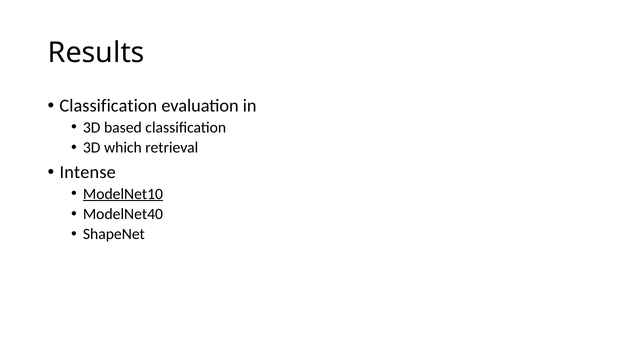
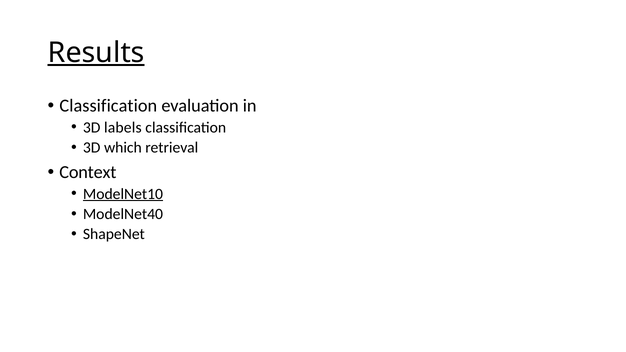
Results underline: none -> present
based: based -> labels
Intense: Intense -> Context
